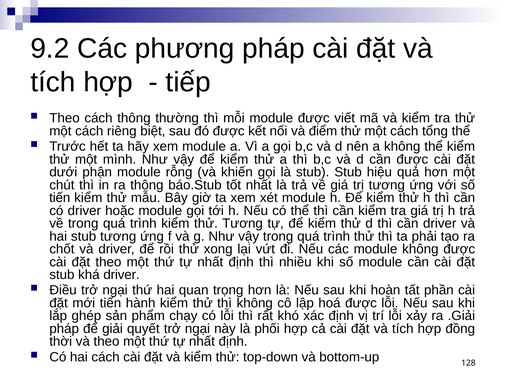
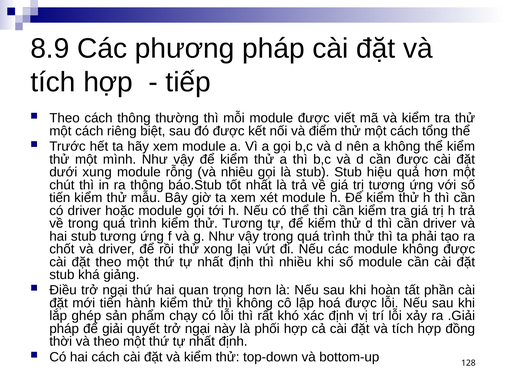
9.2: 9.2 -> 8.9
phận: phận -> xung
khiến: khiến -> nhiêu
khá driver: driver -> giảng
